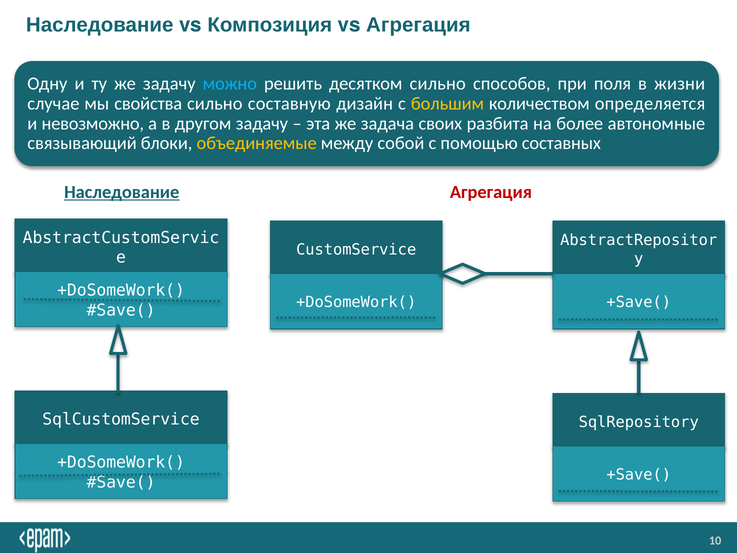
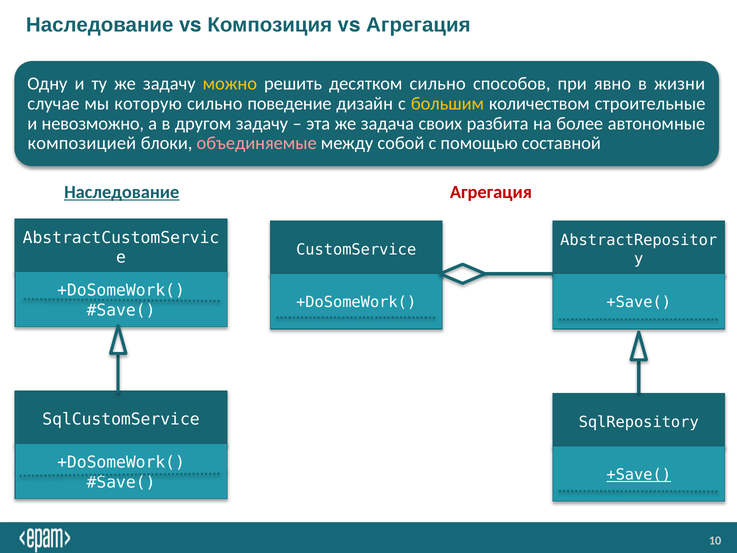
можно colour: light blue -> yellow
поля: поля -> явно
свойства: свойства -> которую
составную: составную -> поведение
определяется: определяется -> строительные
связывающий: связывающий -> композицией
объединяемые colour: yellow -> pink
составных: составных -> составной
+Save( at (639, 475) underline: none -> present
